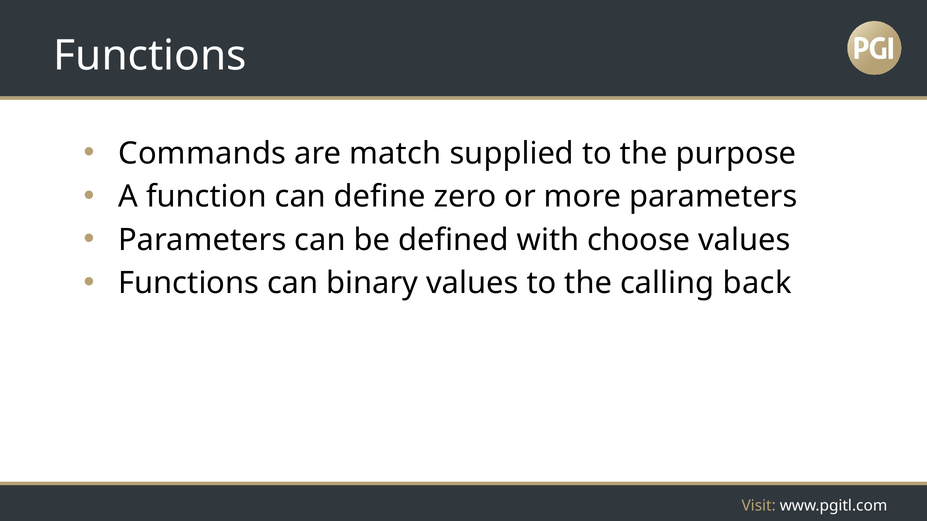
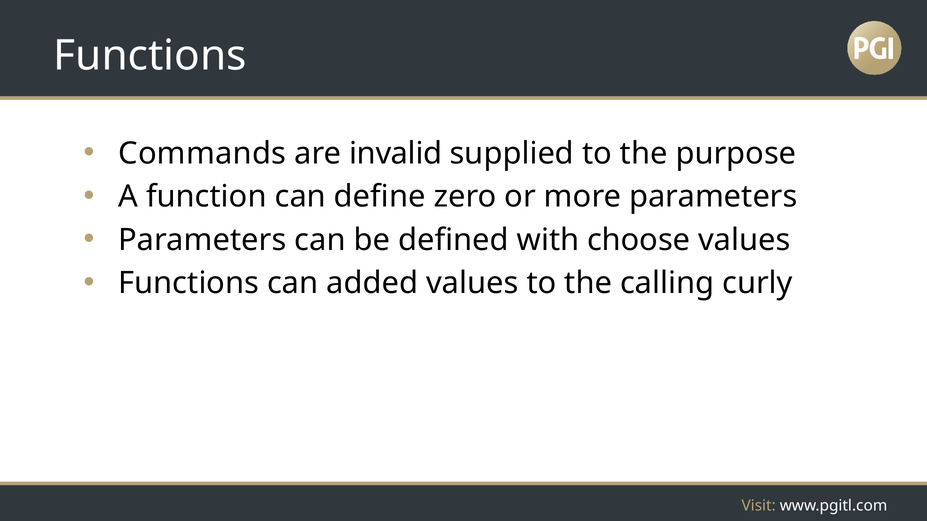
match: match -> invalid
binary: binary -> added
back: back -> curly
